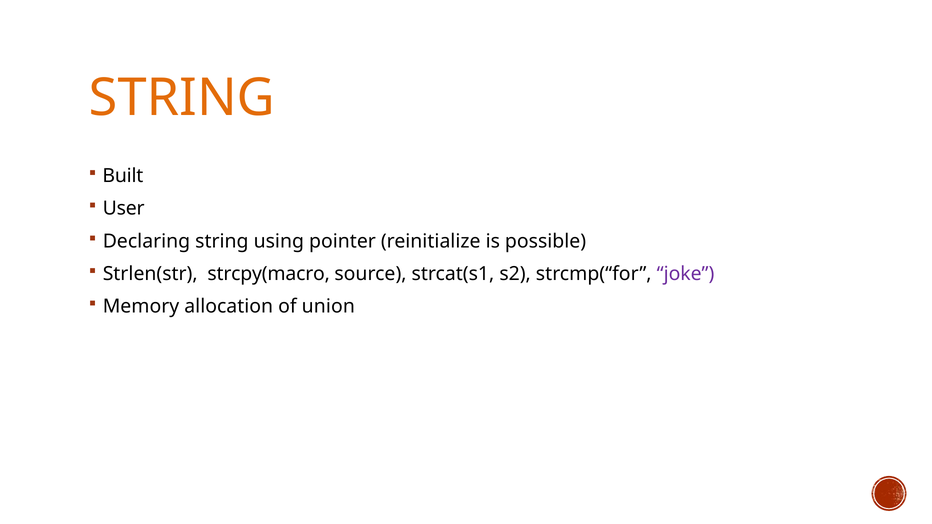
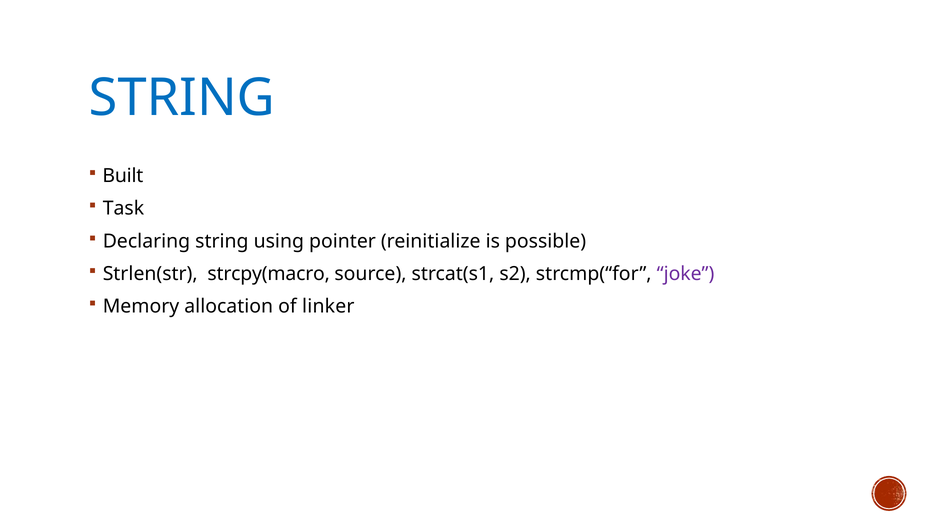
STRING at (182, 98) colour: orange -> blue
User: User -> Task
union: union -> linker
